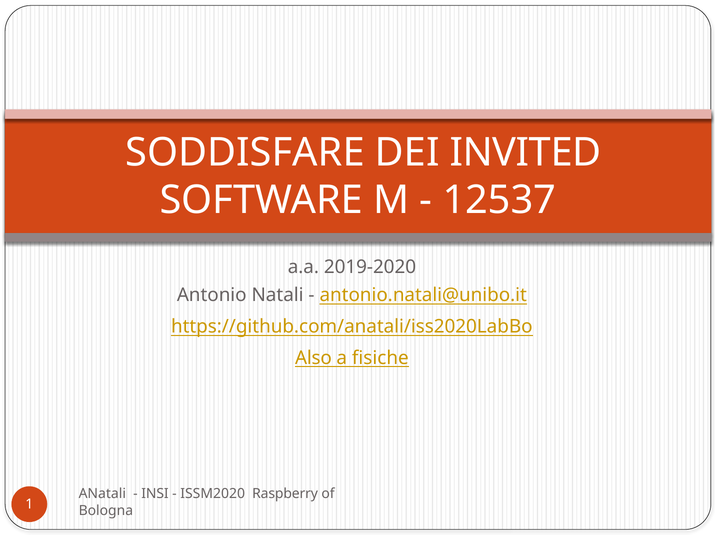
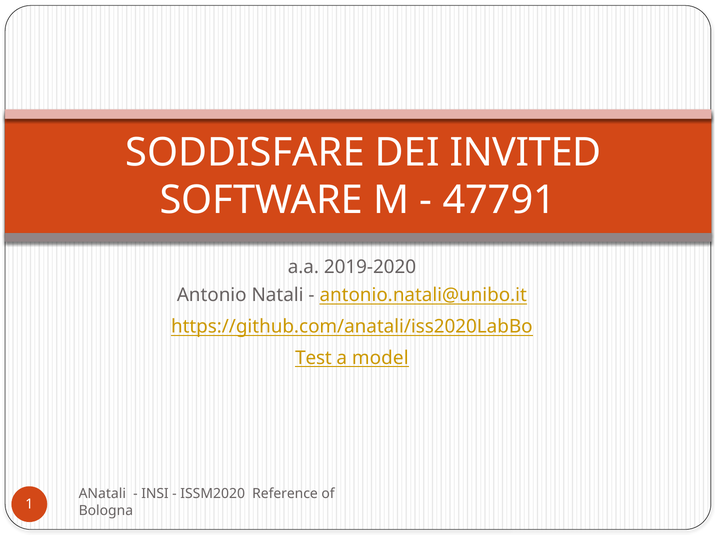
12537: 12537 -> 47791
Also: Also -> Test
fisiche: fisiche -> model
Raspberry: Raspberry -> Reference
